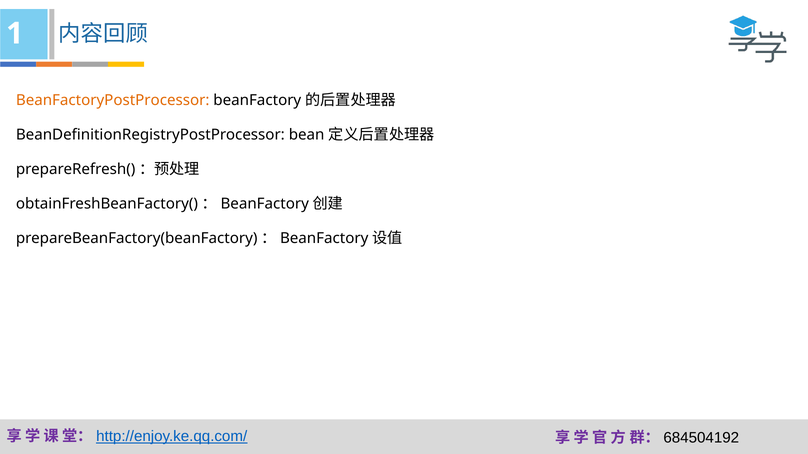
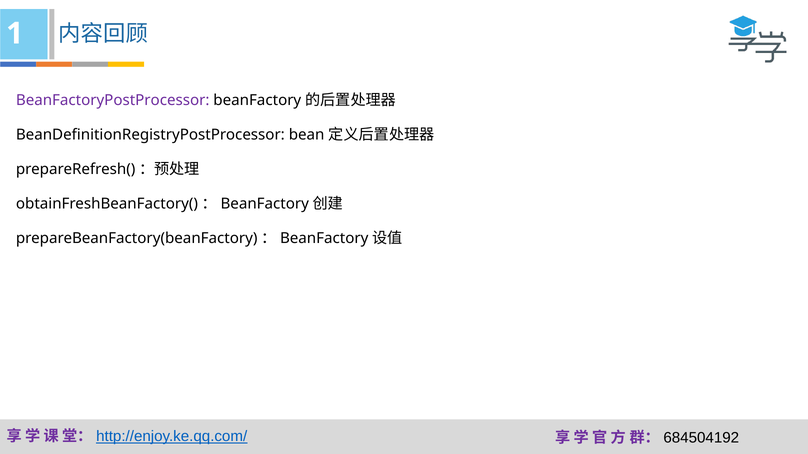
BeanFactoryPostProcessor colour: orange -> purple
